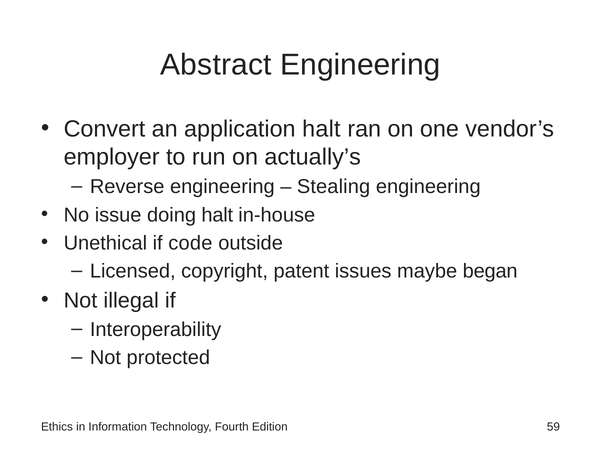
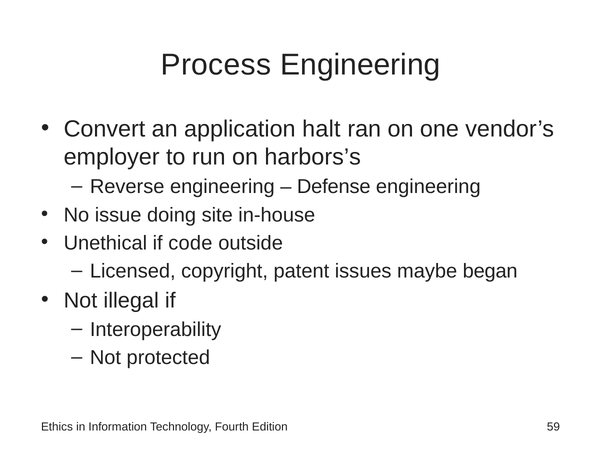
Abstract: Abstract -> Process
actually’s: actually’s -> harbors’s
Stealing: Stealing -> Defense
doing halt: halt -> site
